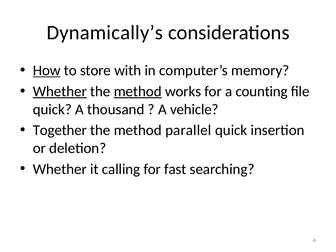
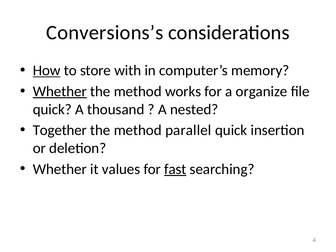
Dynamically’s: Dynamically’s -> Conversions’s
method at (138, 91) underline: present -> none
counting: counting -> organize
vehicle: vehicle -> nested
calling: calling -> values
fast underline: none -> present
